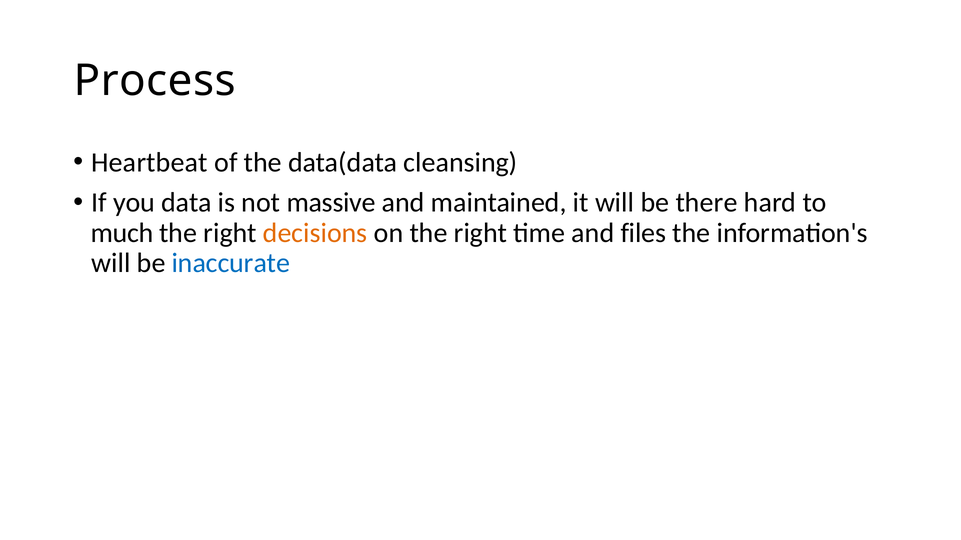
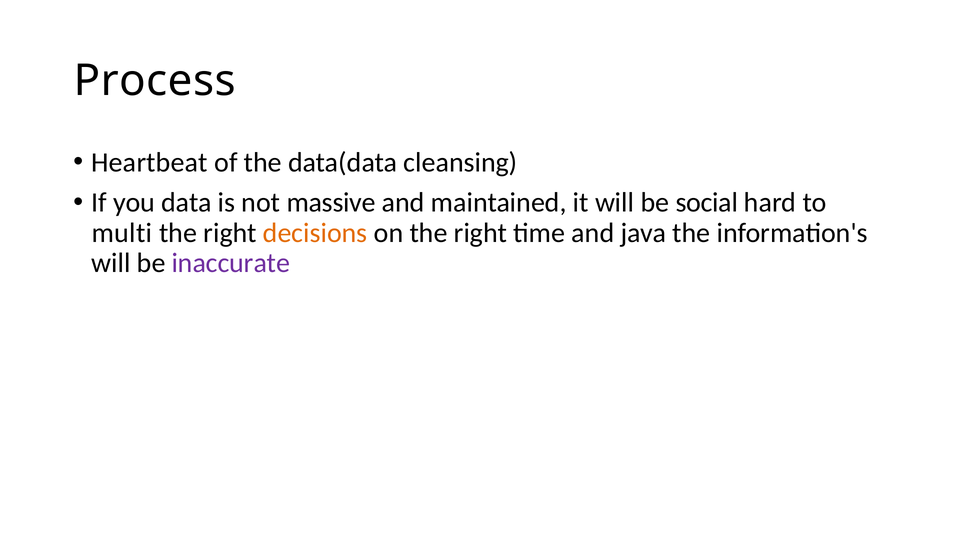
there: there -> social
much: much -> multi
files: files -> java
inaccurate colour: blue -> purple
